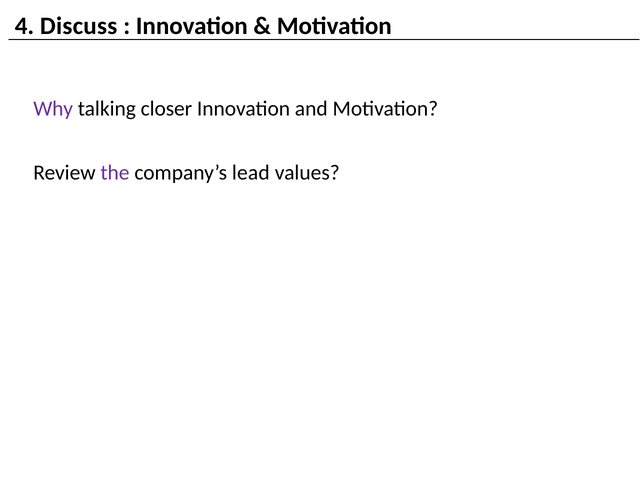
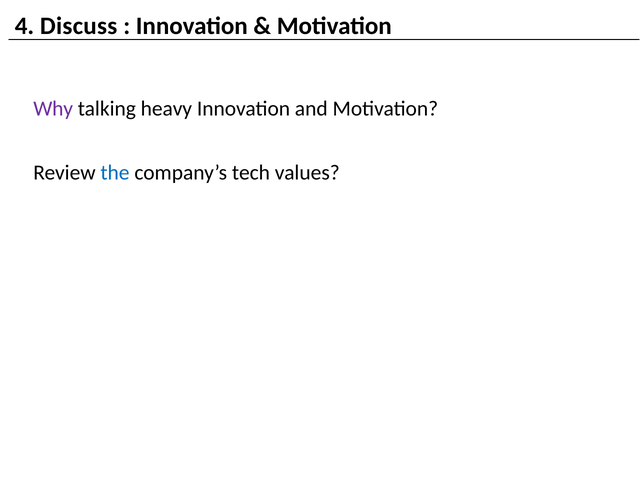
closer: closer -> heavy
the colour: purple -> blue
lead: lead -> tech
